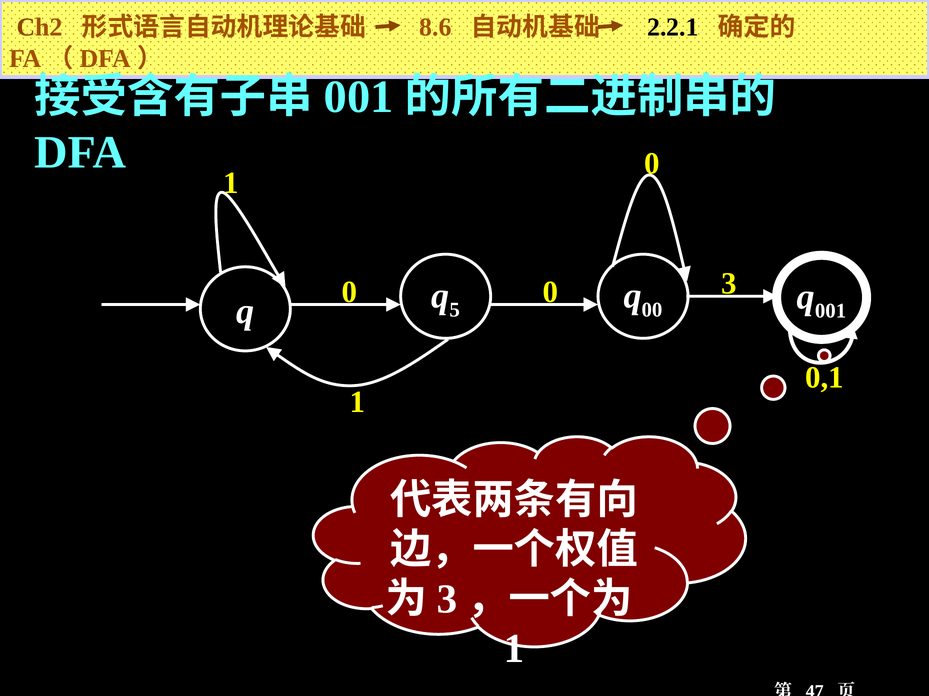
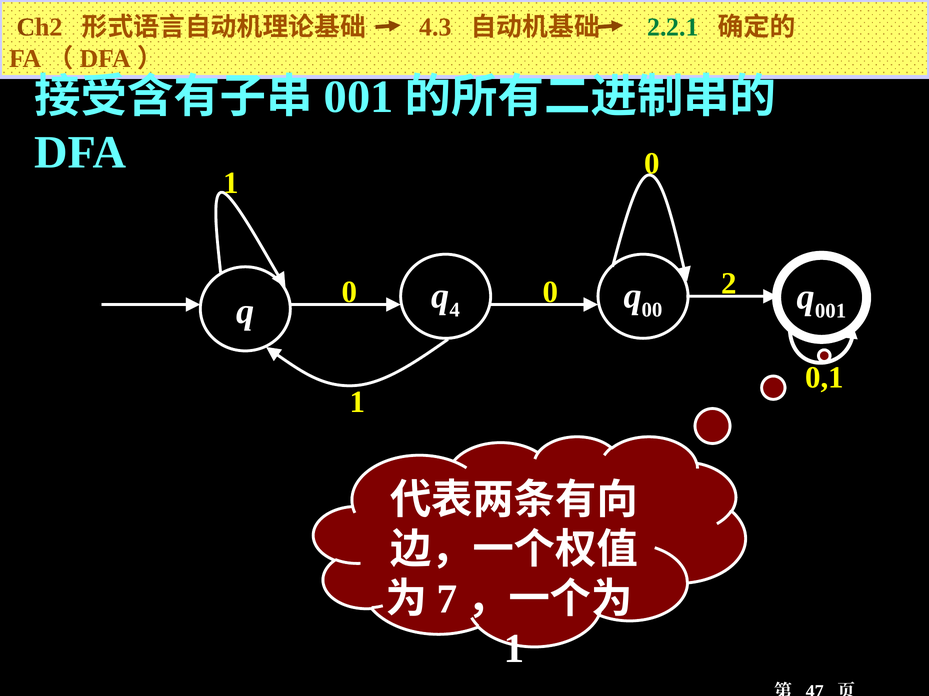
8.6: 8.6 -> 4.3
2.2.1 colour: black -> green
0 3: 3 -> 2
5: 5 -> 4
3 at (447, 600): 3 -> 7
